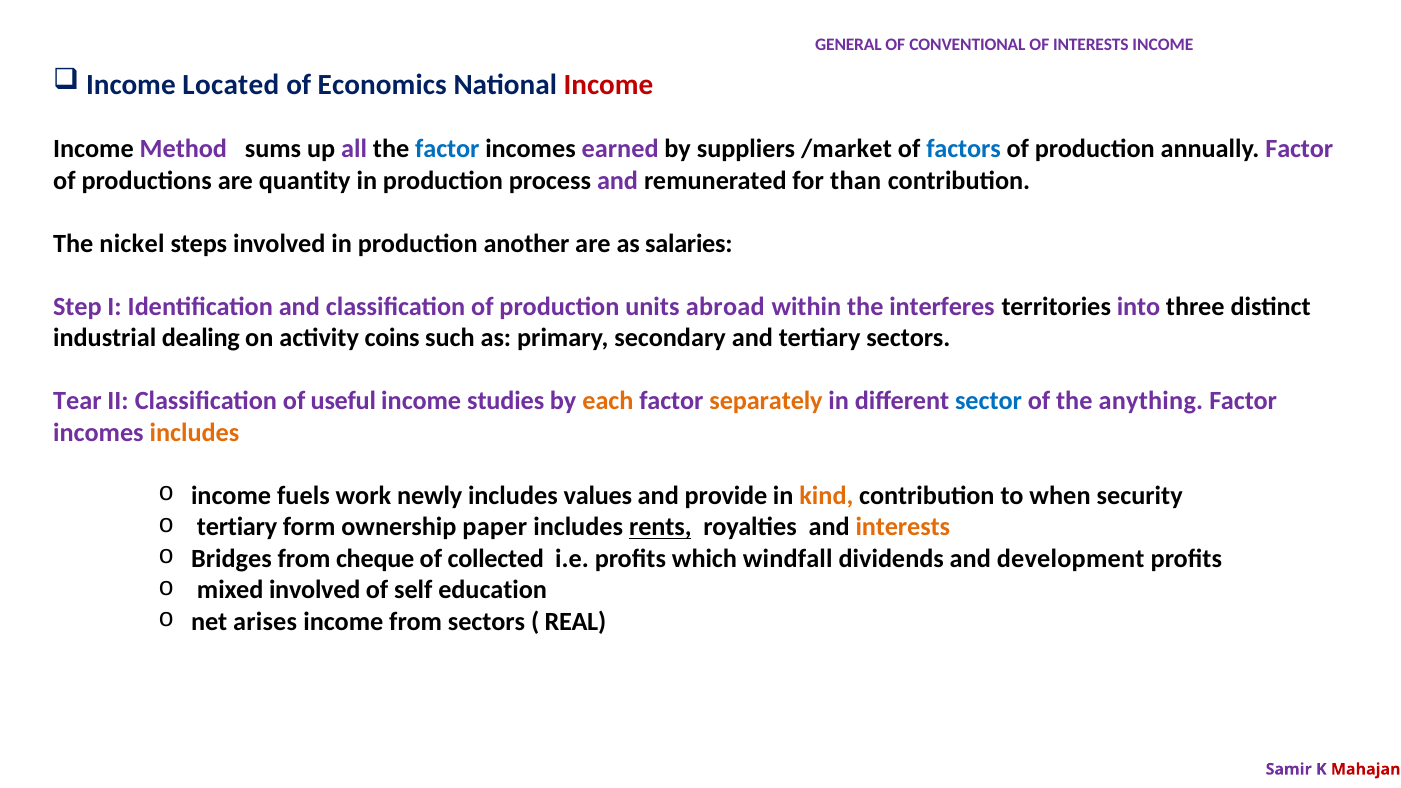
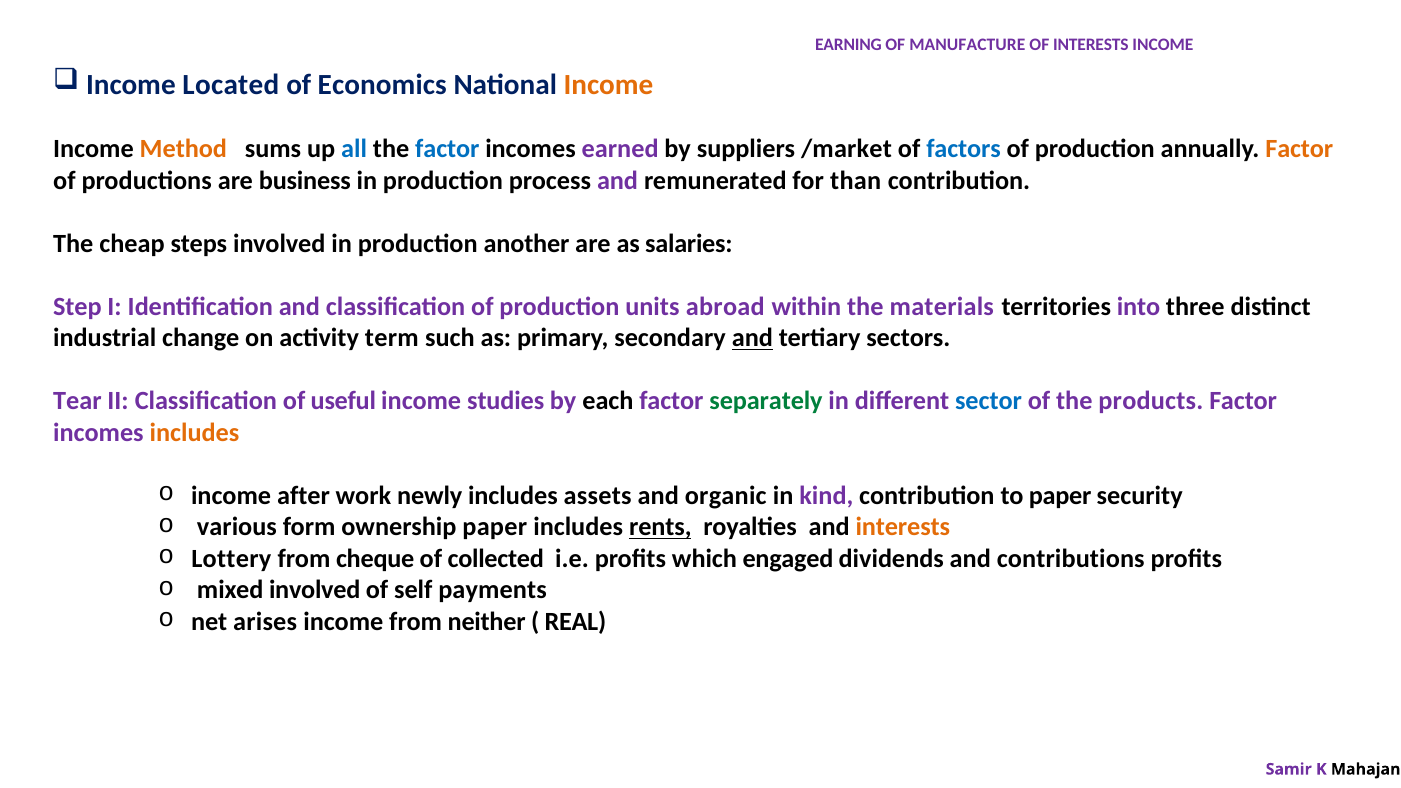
GENERAL: GENERAL -> EARNING
CONVENTIONAL: CONVENTIONAL -> MANUFACTURE
Income at (608, 84) colour: red -> orange
Method colour: purple -> orange
all colour: purple -> blue
Factor at (1299, 149) colour: purple -> orange
quantity: quantity -> business
nickel: nickel -> cheap
interferes: interferes -> materials
dealing: dealing -> change
coins: coins -> term
and at (752, 338) underline: none -> present
each colour: orange -> black
separately colour: orange -> green
anything: anything -> products
fuels: fuels -> after
values: values -> assets
provide: provide -> organic
kind colour: orange -> purple
to when: when -> paper
tertiary at (237, 527): tertiary -> various
Bridges: Bridges -> Lottery
windfall: windfall -> engaged
development: development -> contributions
education: education -> payments
from sectors: sectors -> neither
Mahajan colour: red -> black
